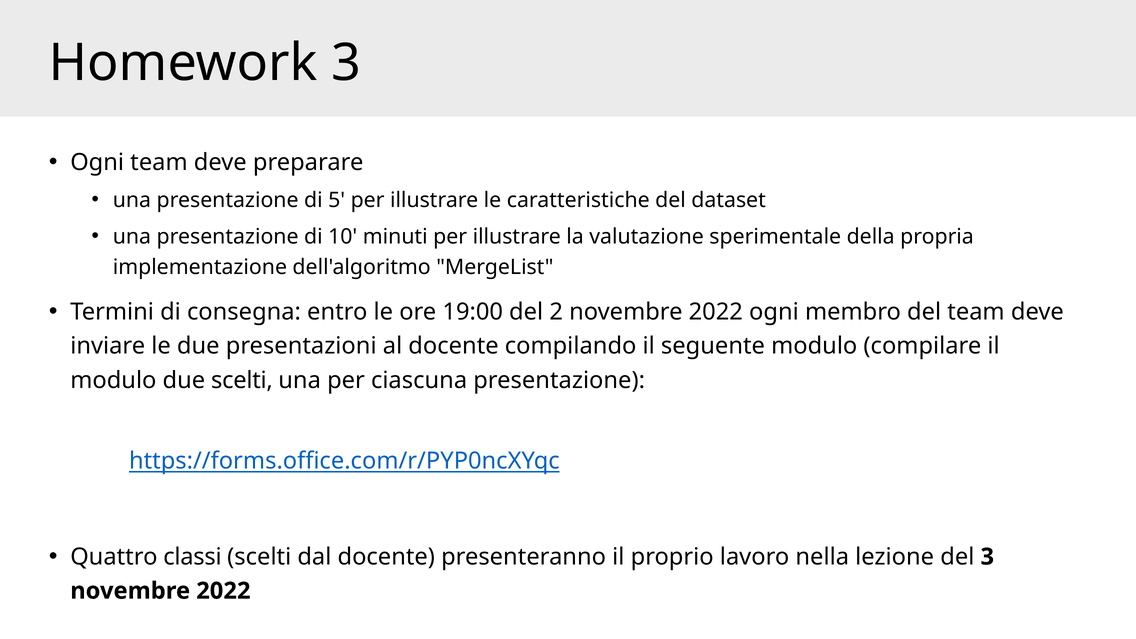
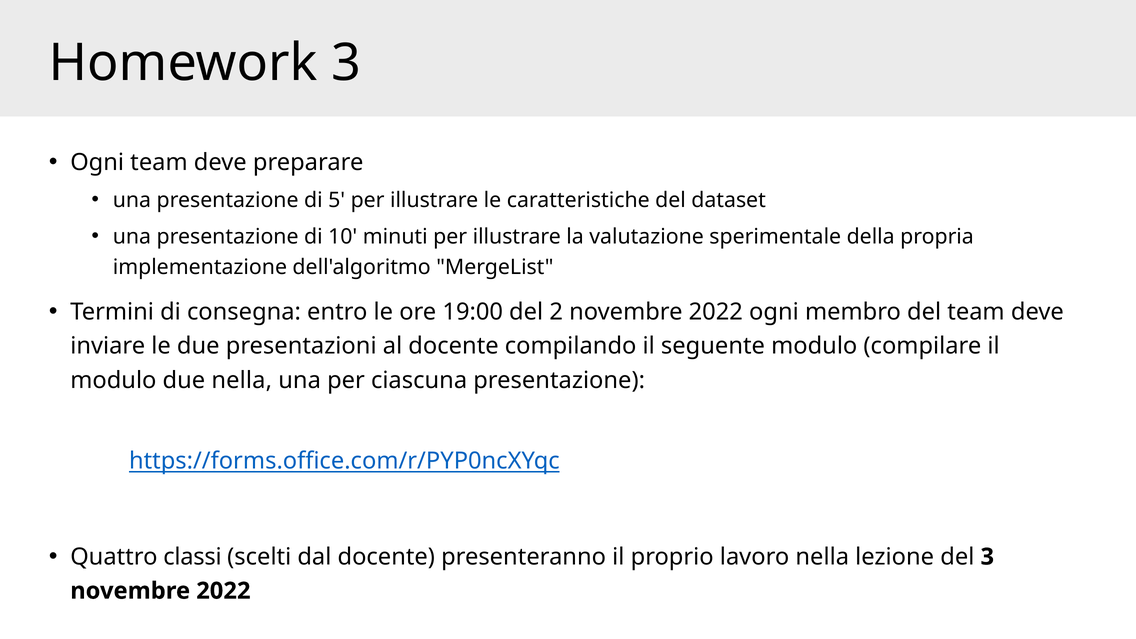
due scelti: scelti -> nella
